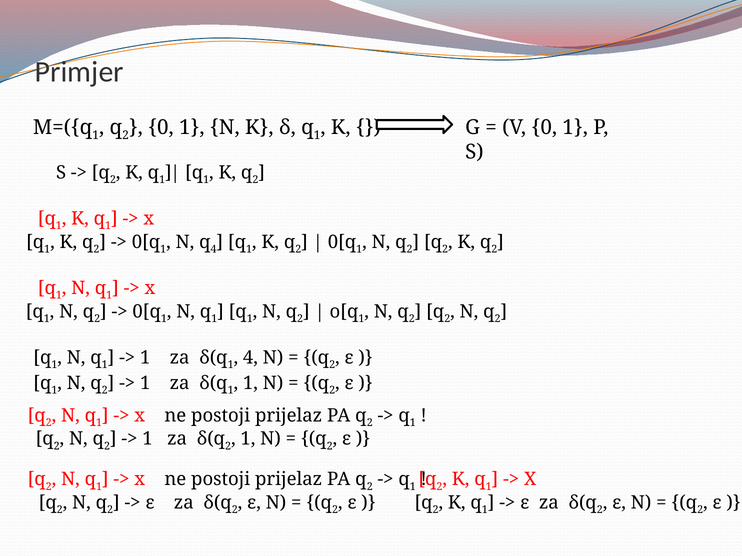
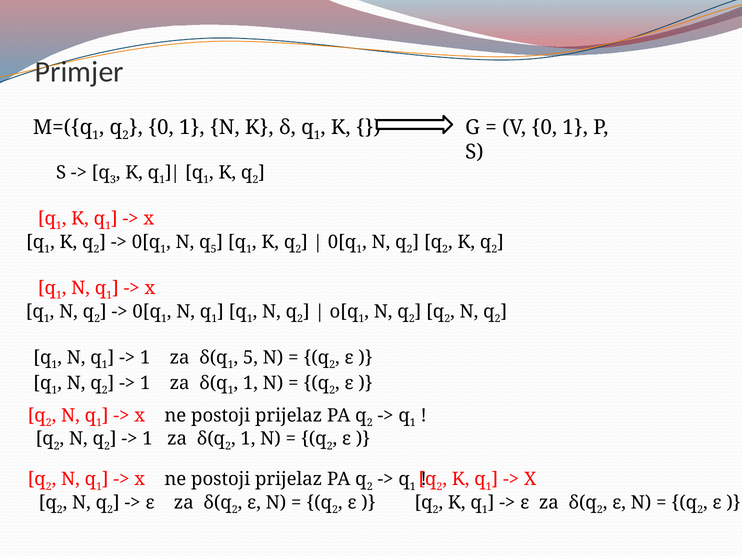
2 at (113, 180): 2 -> 3
4 at (214, 249): 4 -> 5
4 at (250, 358): 4 -> 5
